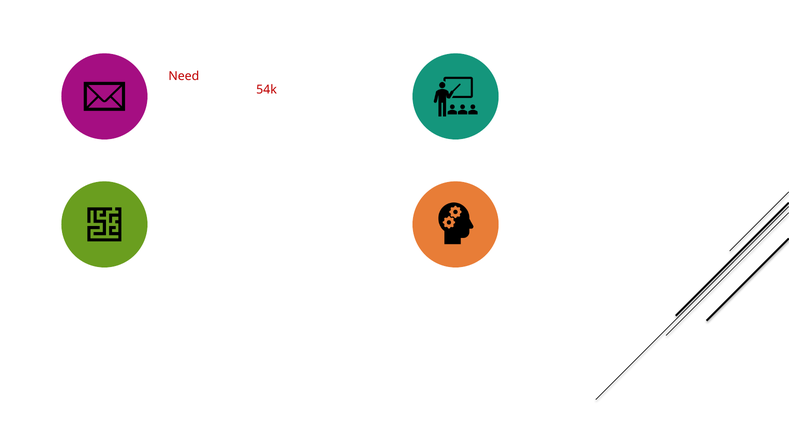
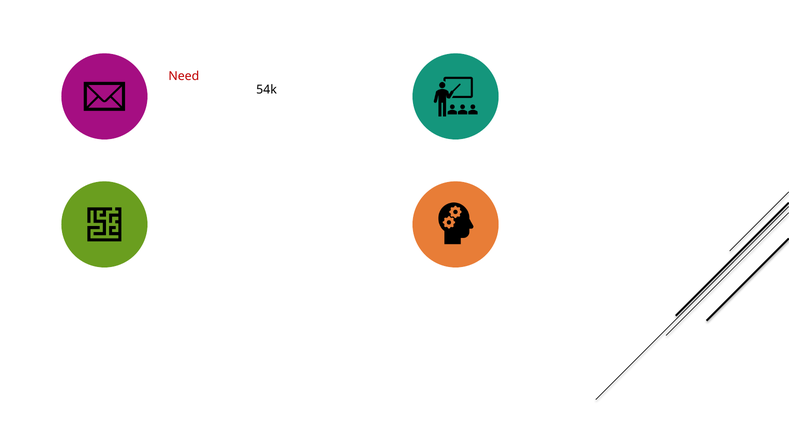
54k colour: red -> black
